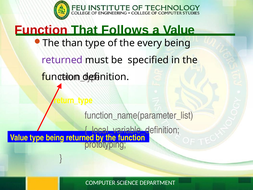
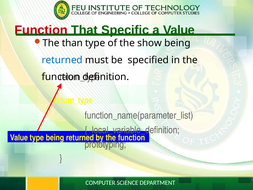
Follows: Follows -> Specific
every: every -> show
returned at (62, 60) colour: purple -> blue
